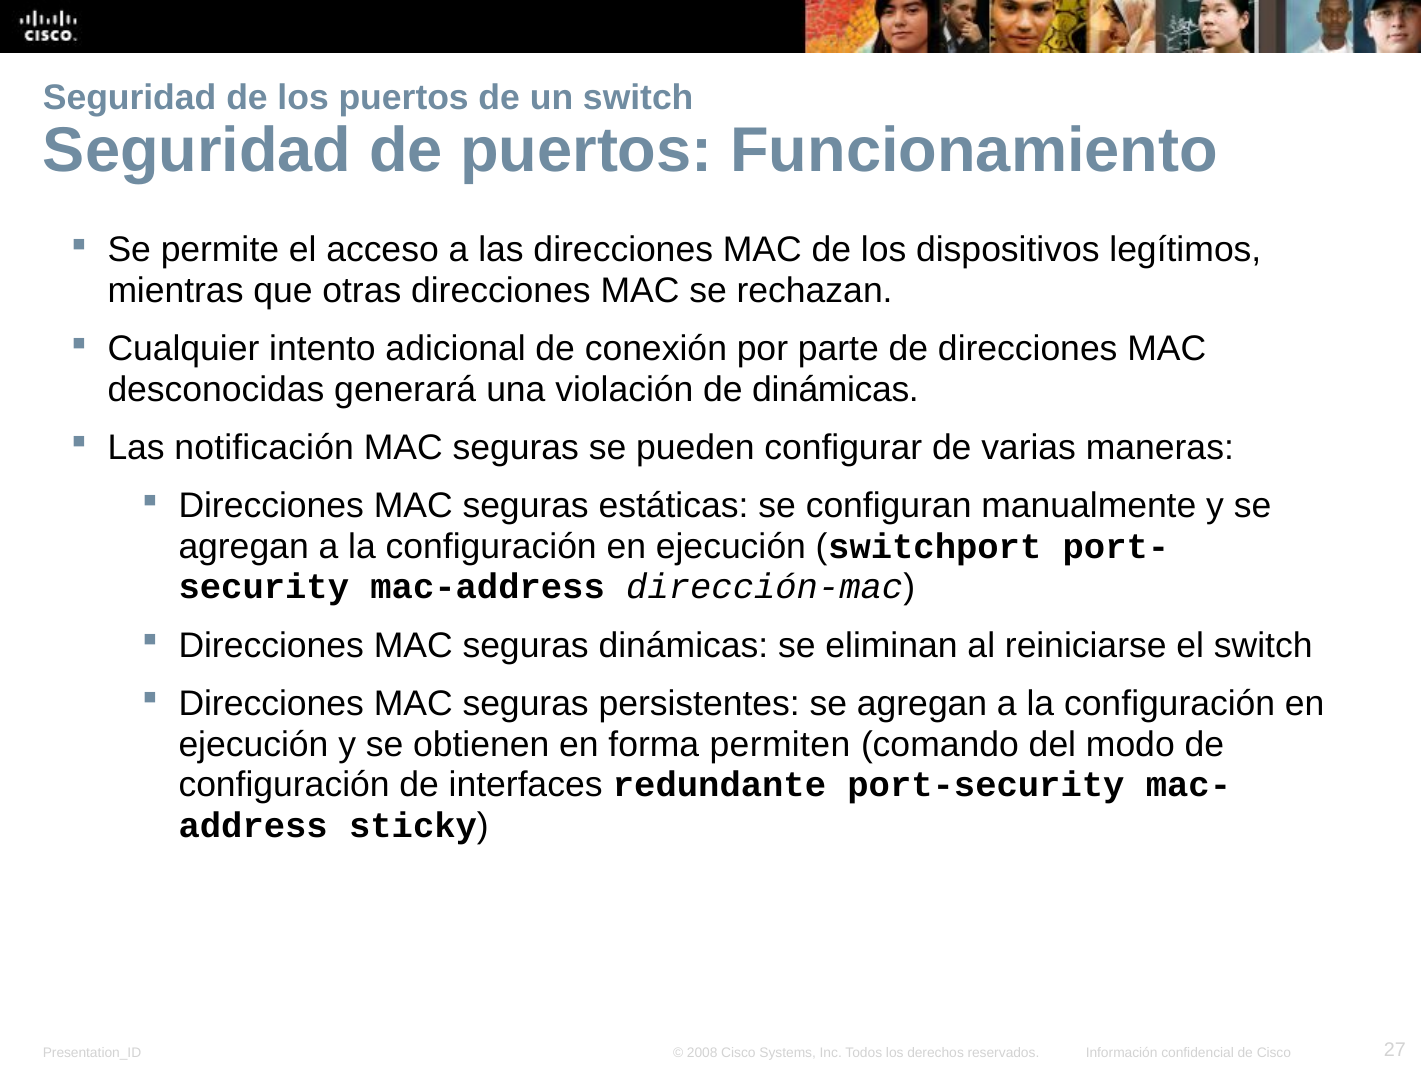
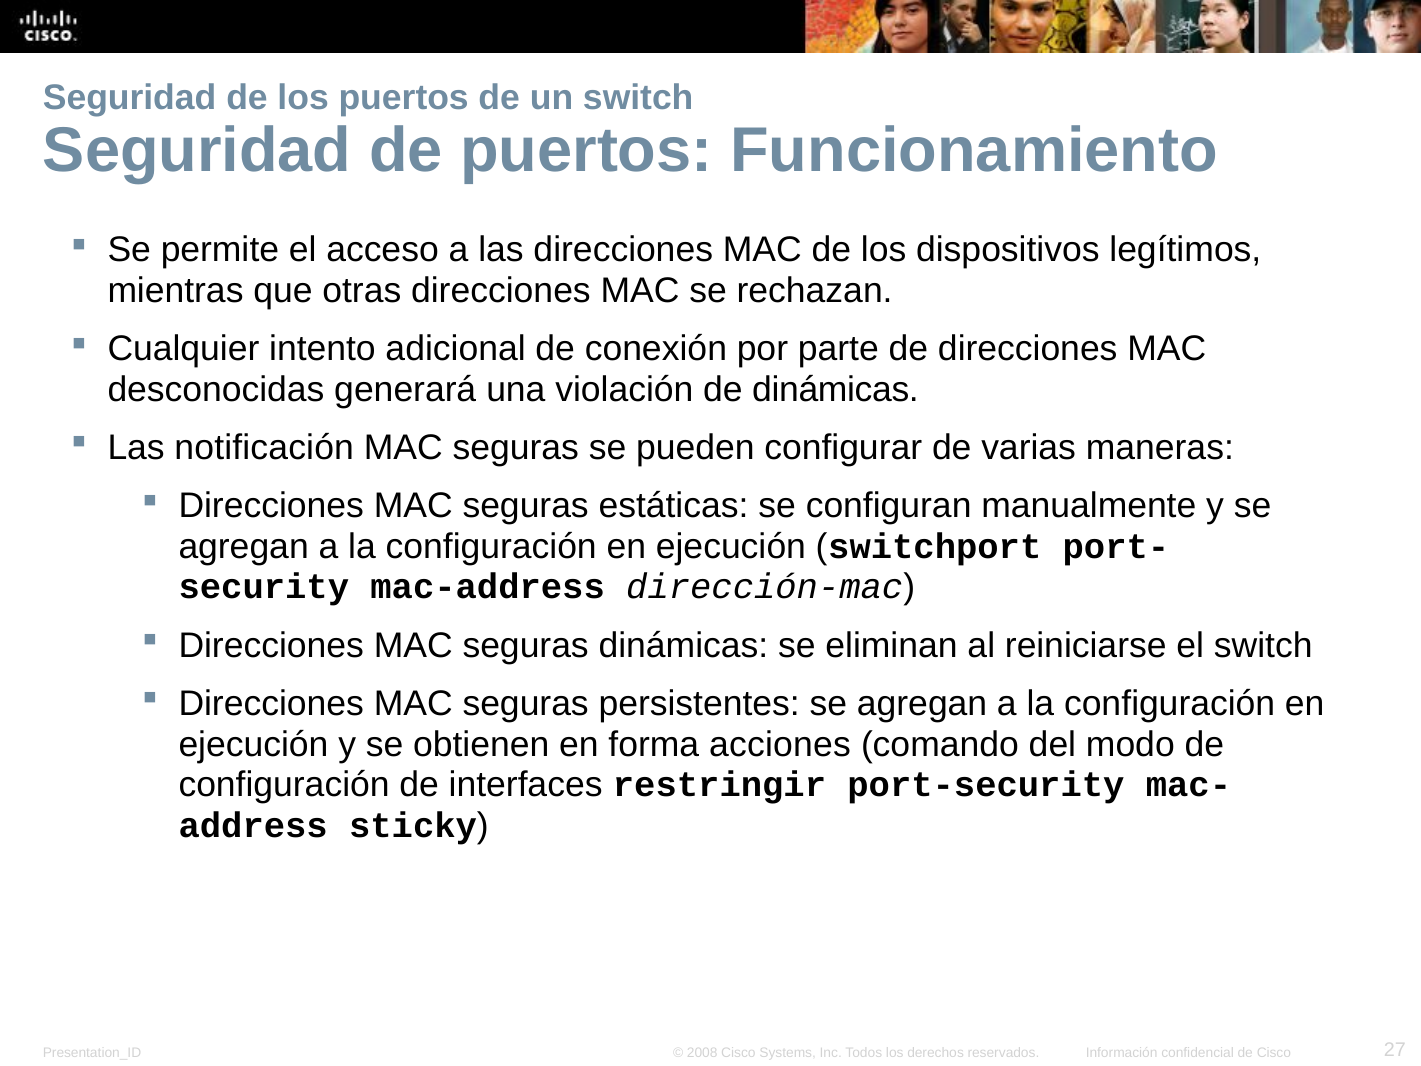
permiten: permiten -> acciones
redundante: redundante -> restringir
